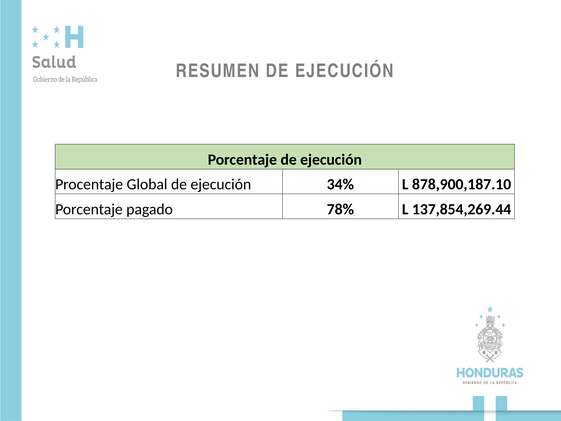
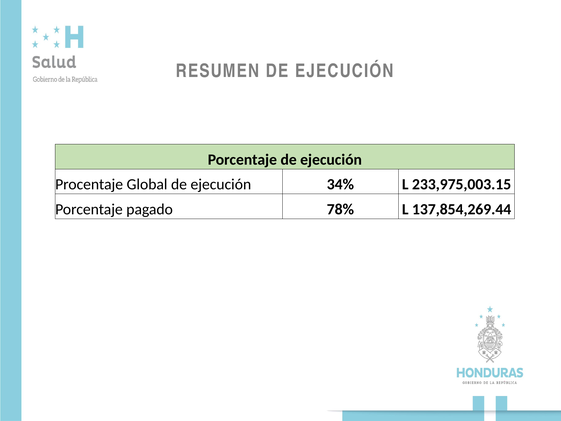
878,900,187.10: 878,900,187.10 -> 233,975,003.15
